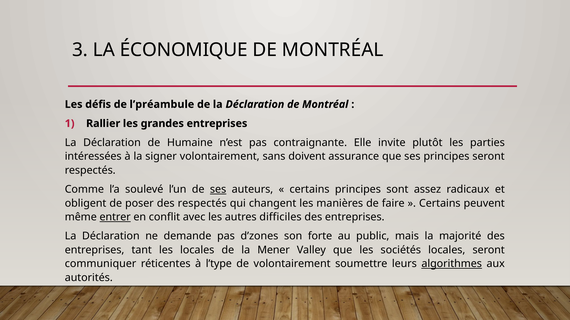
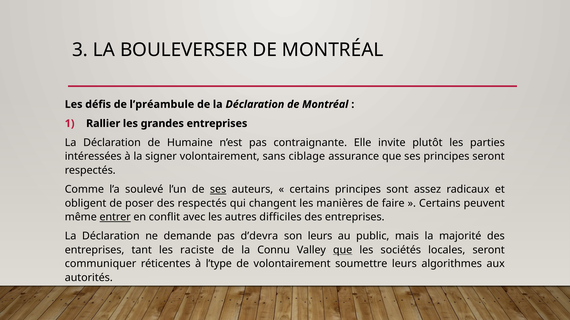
ÉCONOMIQUE: ÉCONOMIQUE -> BOULEVERSER
doivent: doivent -> ciblage
d’zones: d’zones -> d’devra
son forte: forte -> leurs
les locales: locales -> raciste
Mener: Mener -> Connu
que at (343, 250) underline: none -> present
algorithmes underline: present -> none
